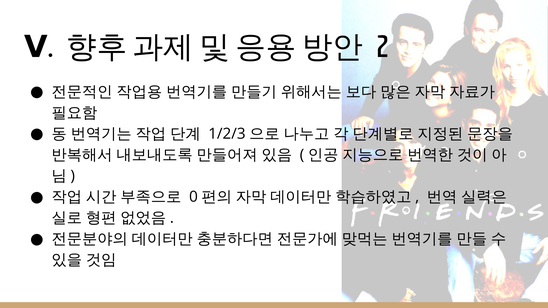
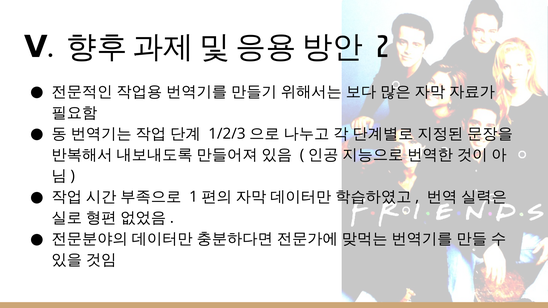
0: 0 -> 1
